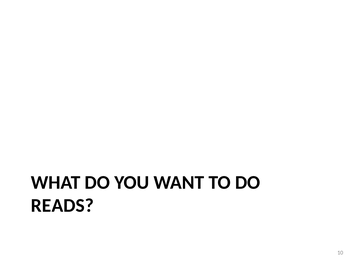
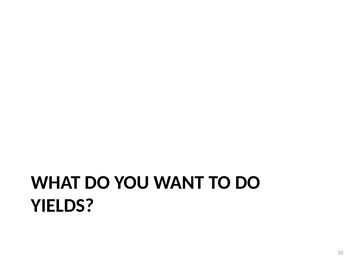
READS: READS -> YIELDS
